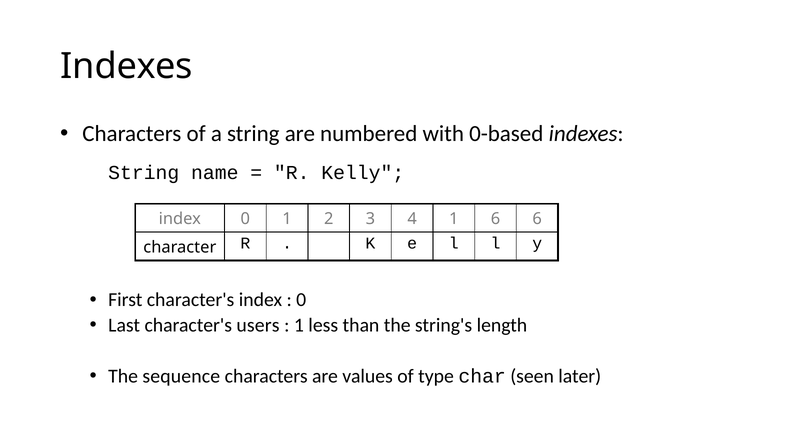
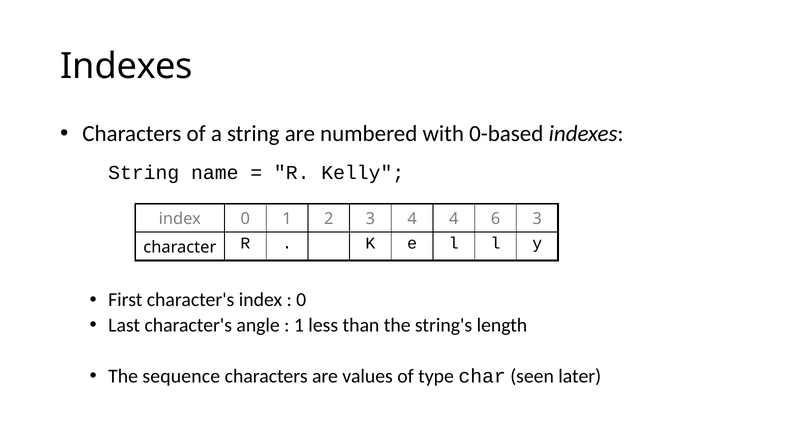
4 1: 1 -> 4
6 6: 6 -> 3
users: users -> angle
